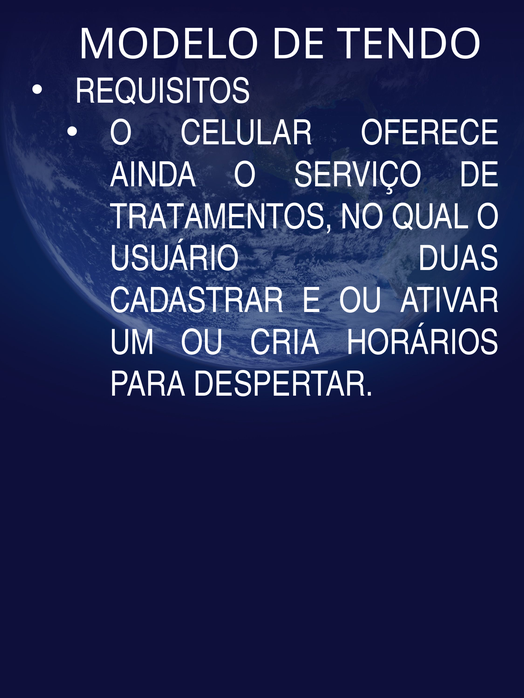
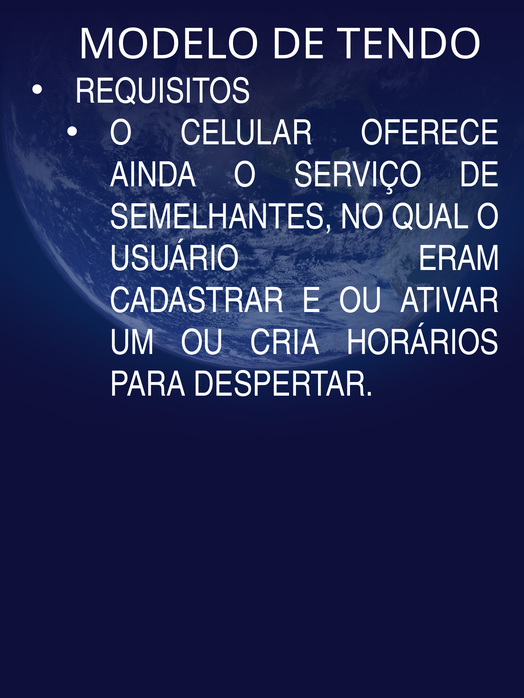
TRATAMENTOS: TRATAMENTOS -> SEMELHANTES
DUAS: DUAS -> ERAM
